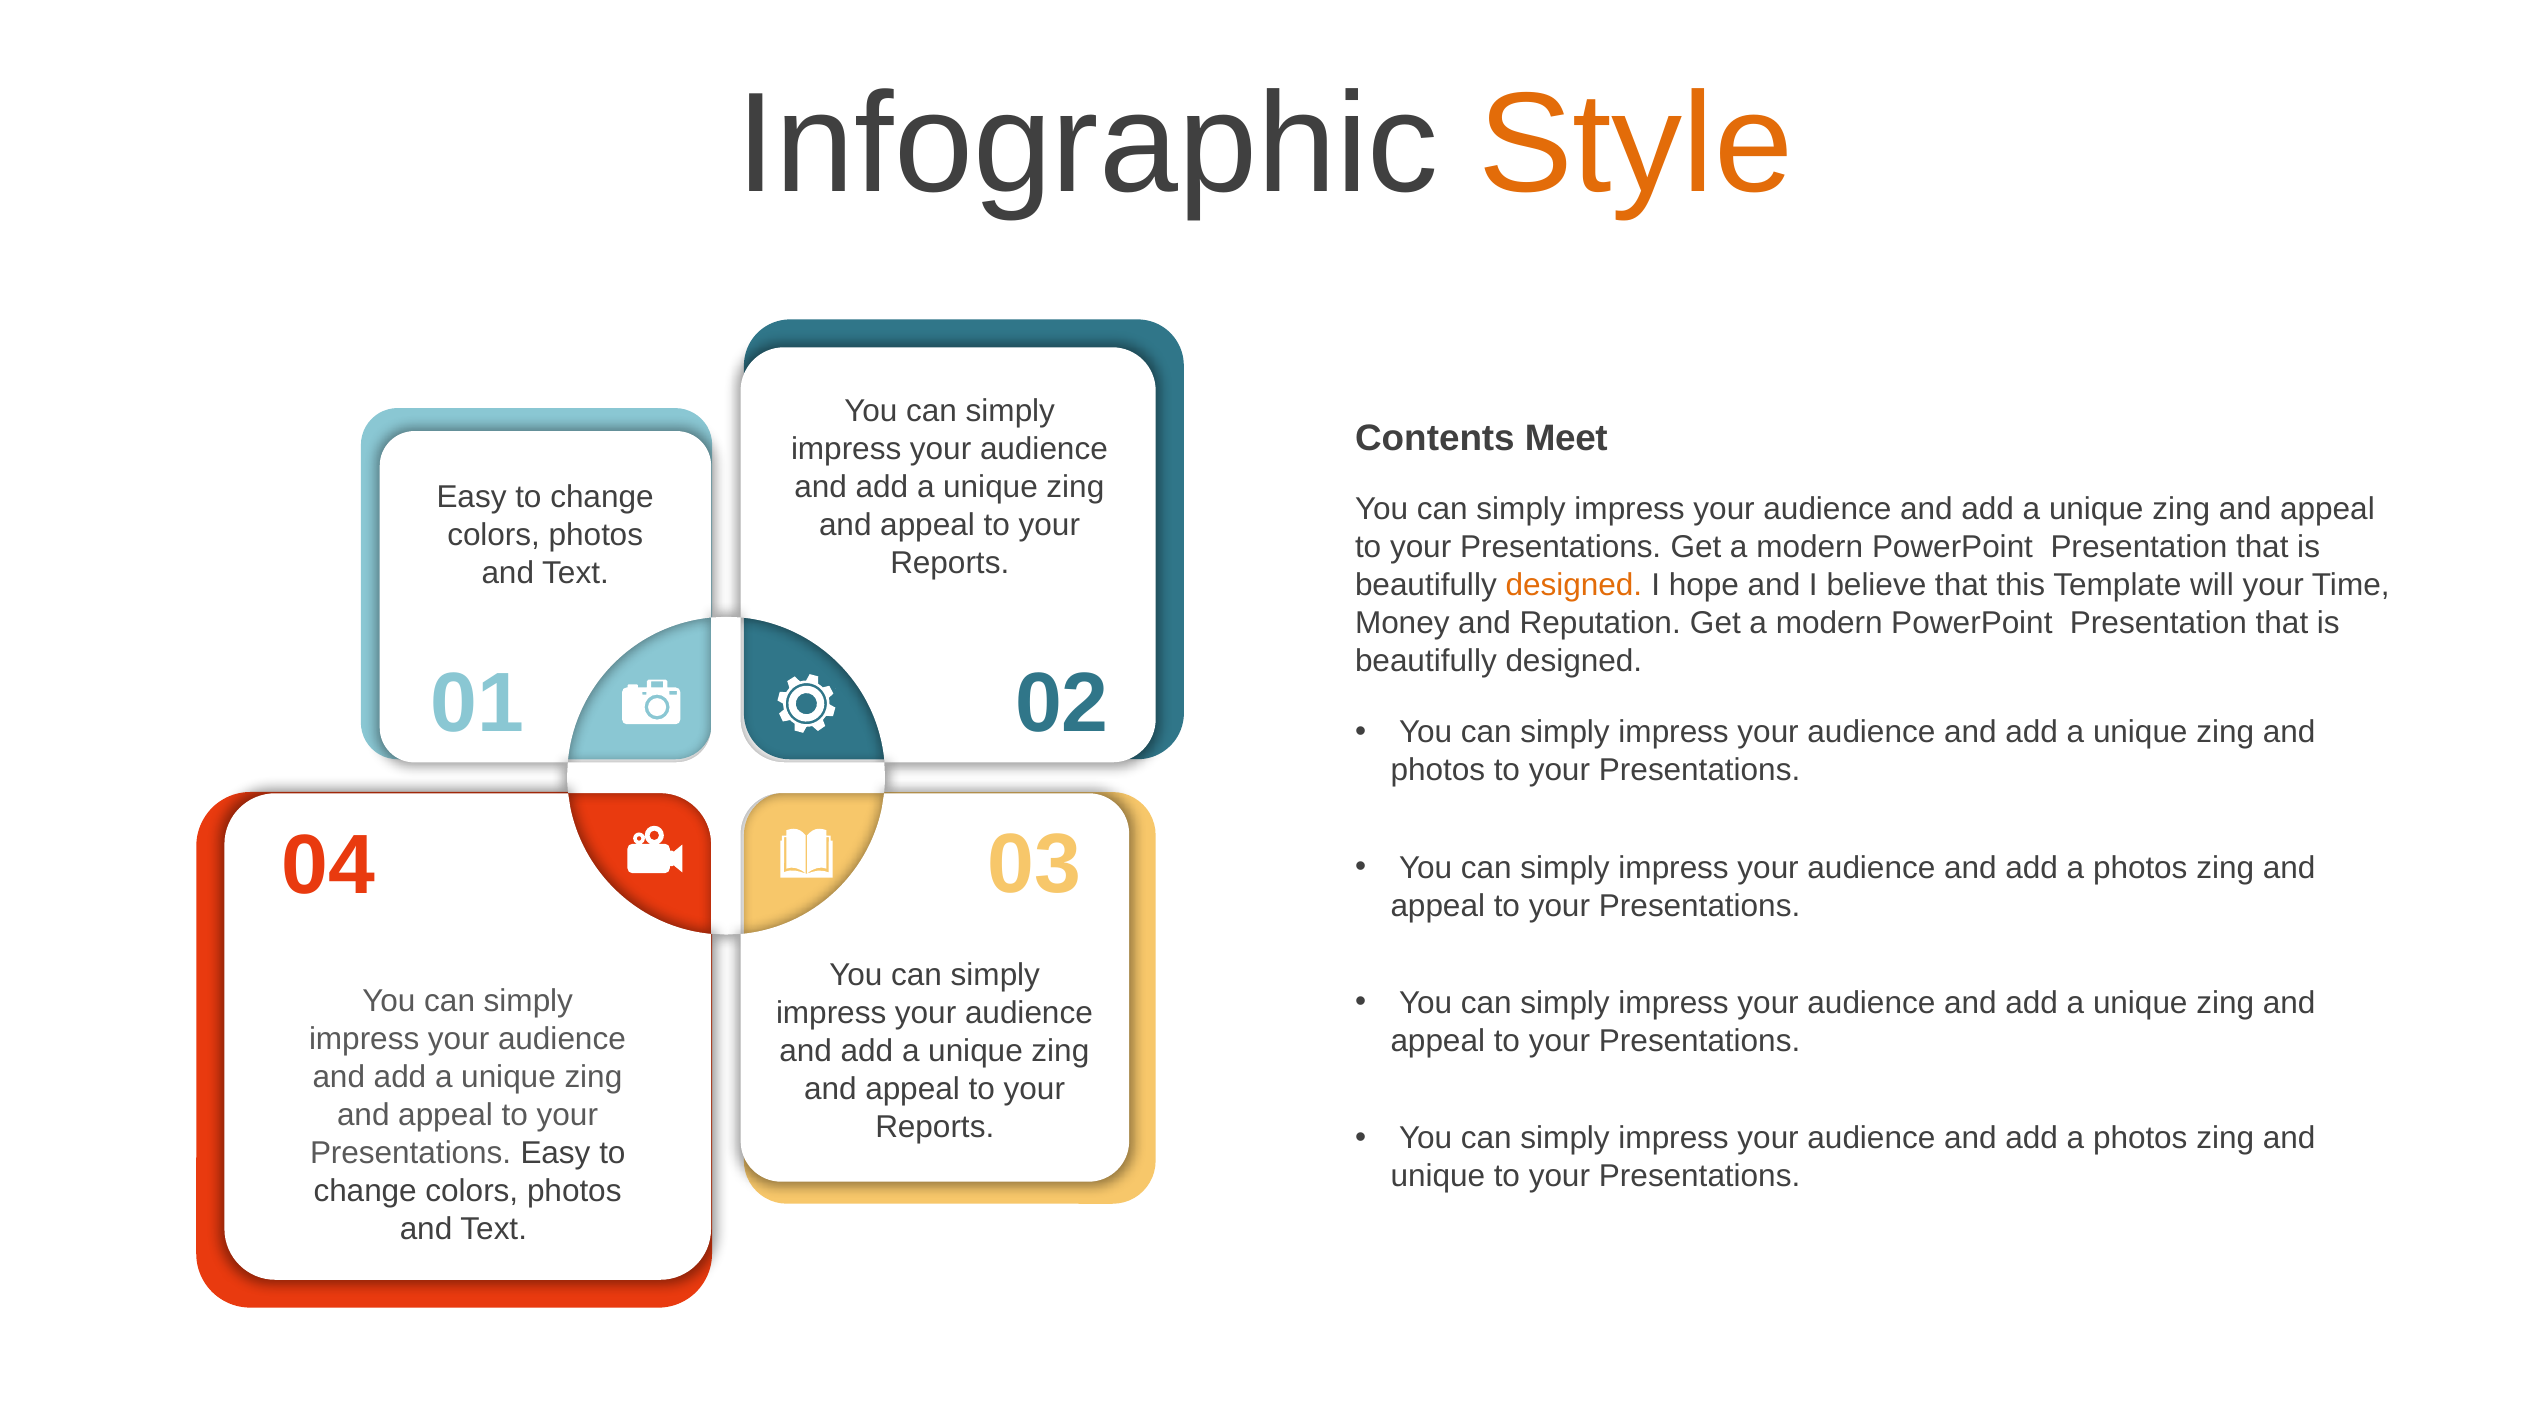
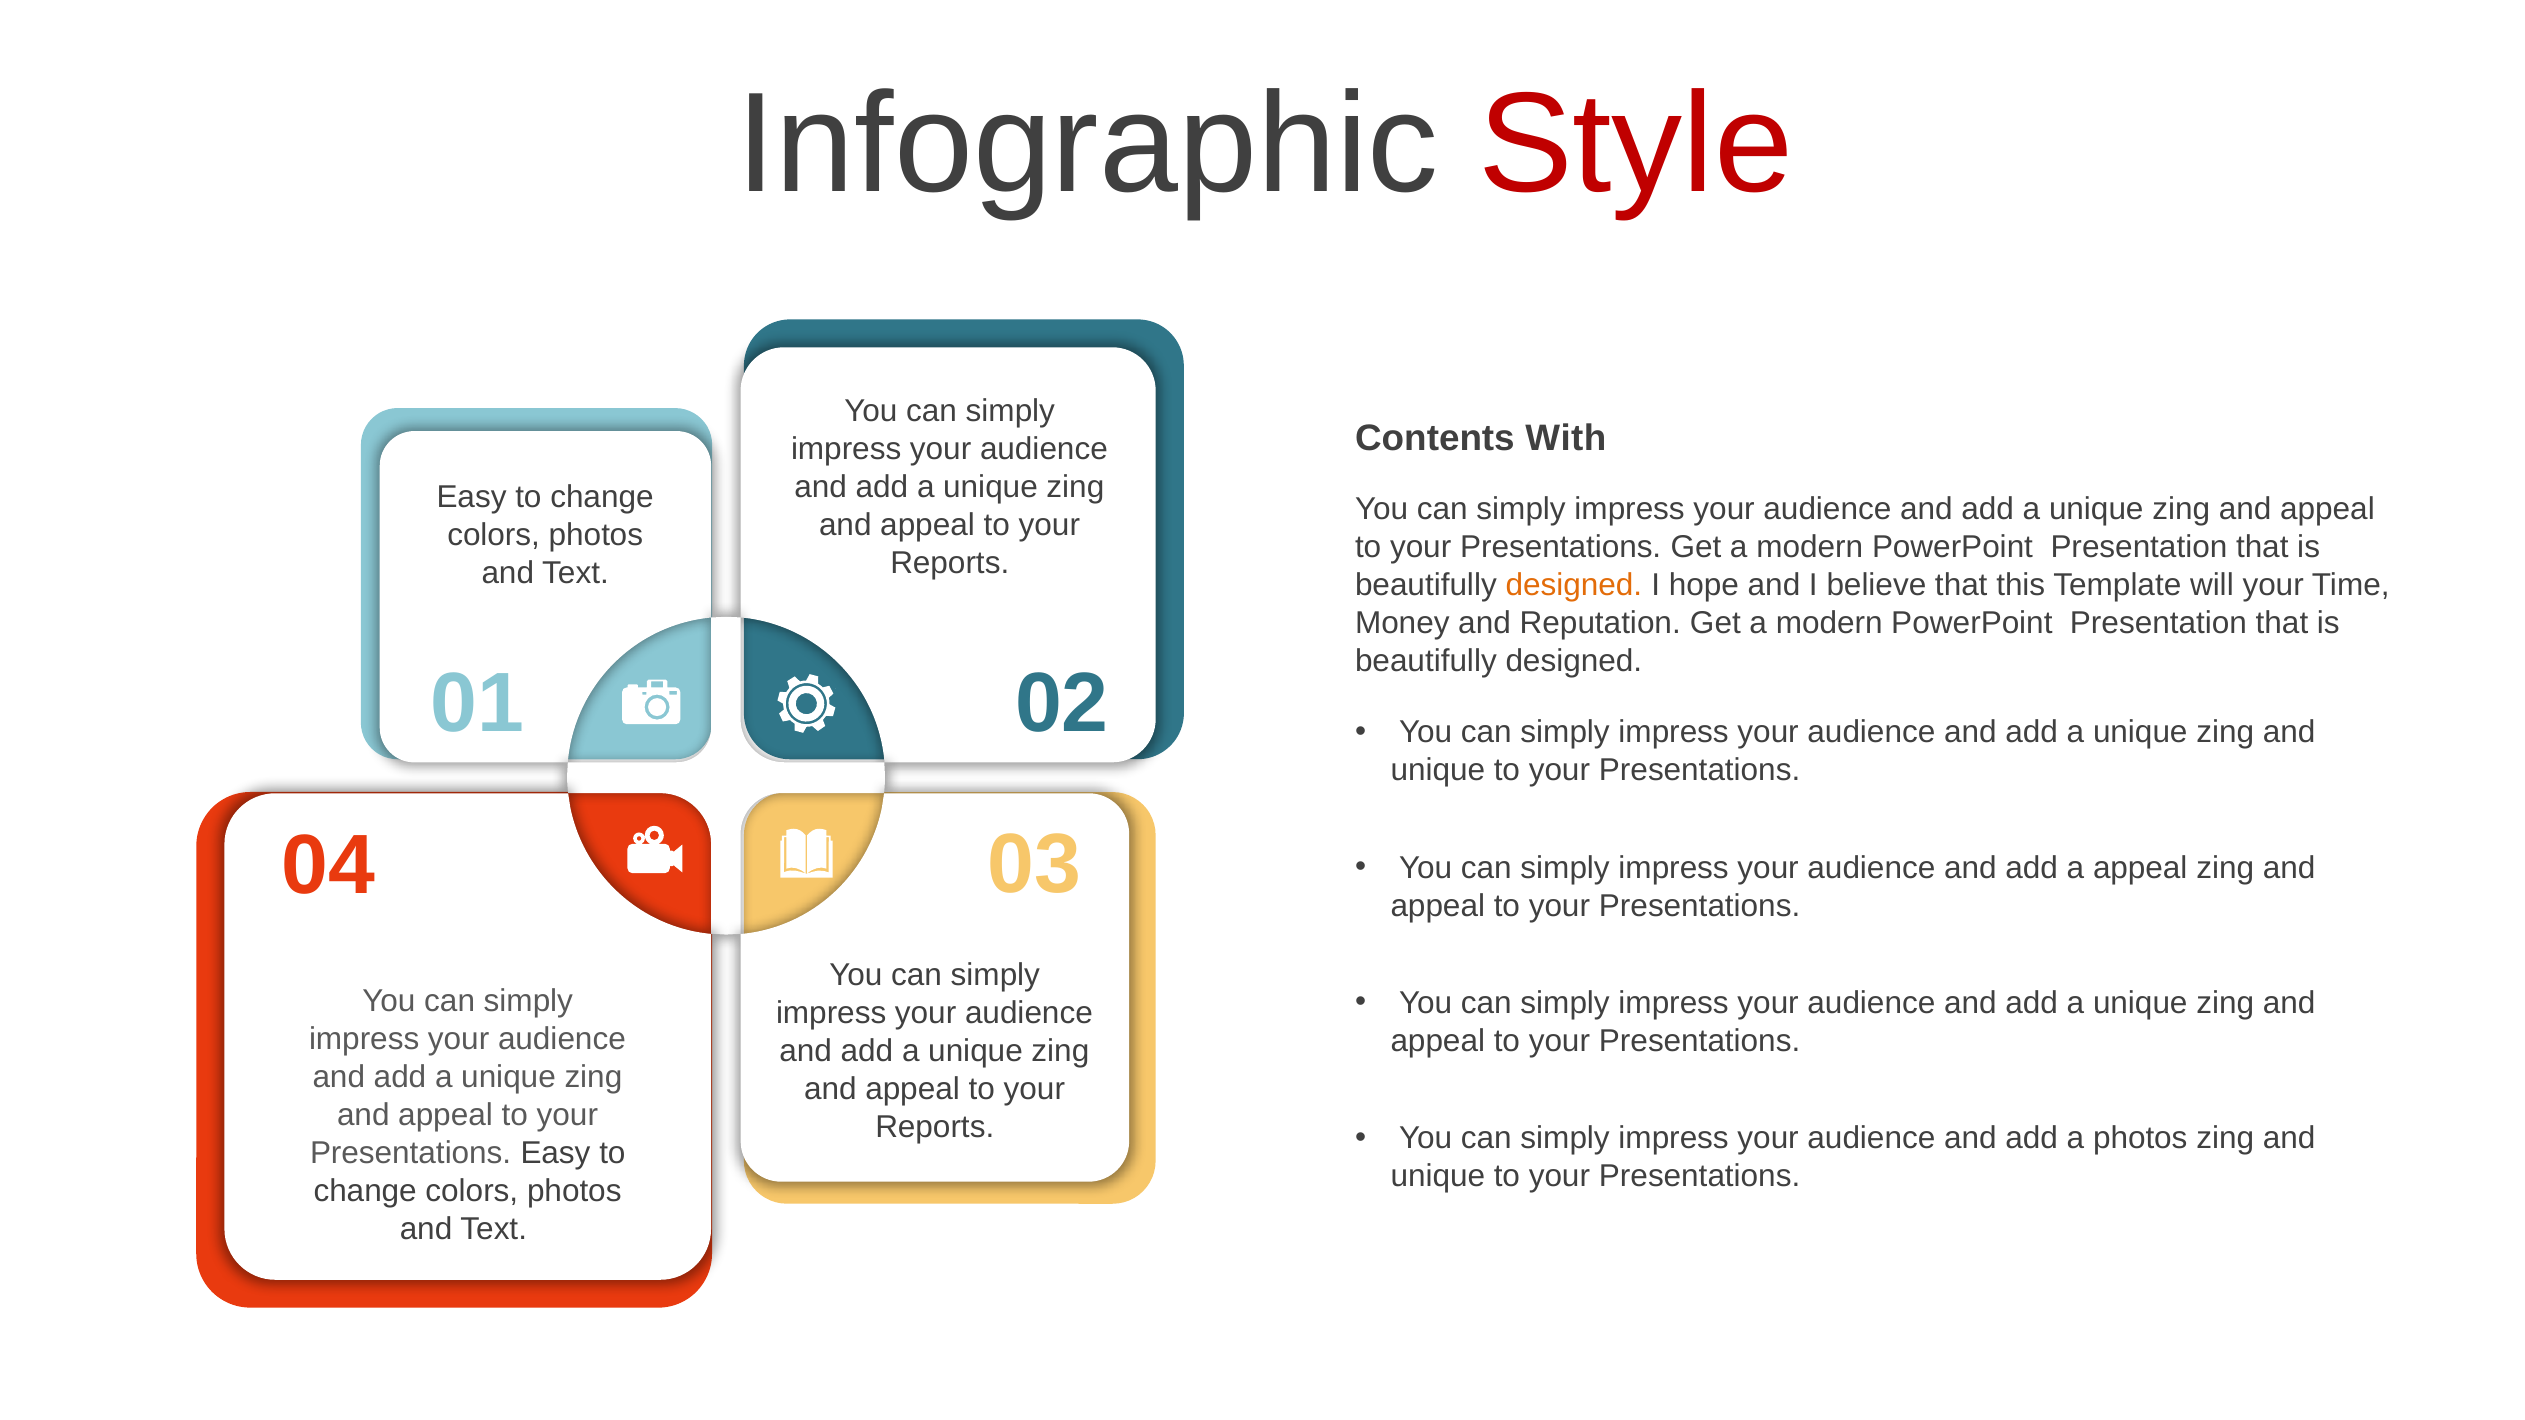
Style colour: orange -> red
Meet: Meet -> With
photos at (1438, 770): photos -> unique
photos at (2140, 868): photos -> appeal
